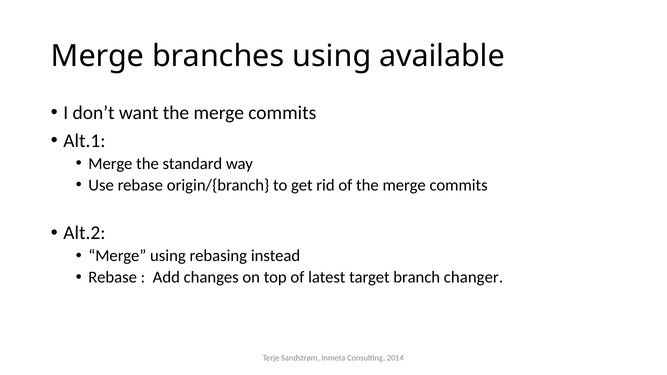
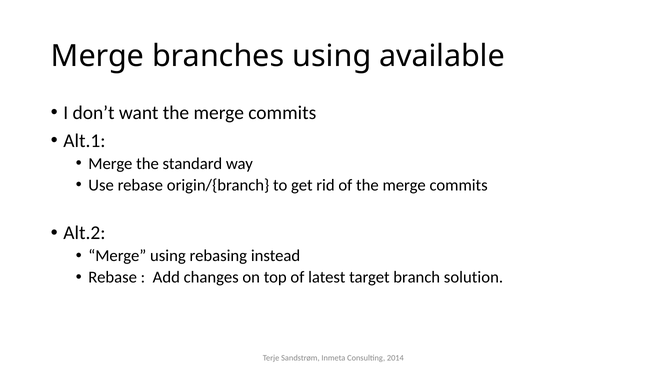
changer: changer -> solution
